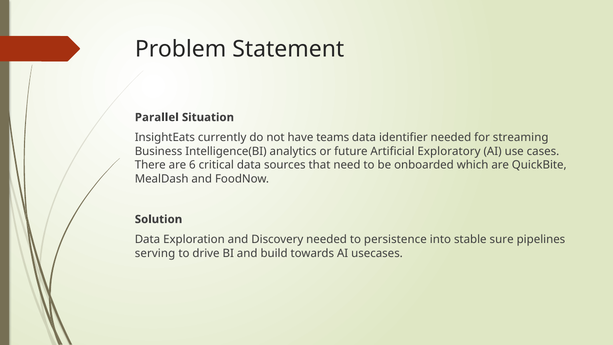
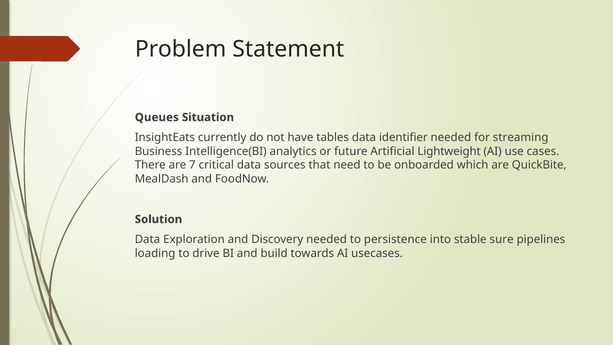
Parallel: Parallel -> Queues
teams: teams -> tables
Exploratory: Exploratory -> Lightweight
6: 6 -> 7
serving: serving -> loading
